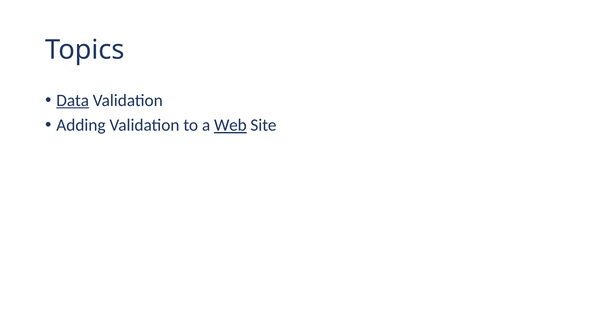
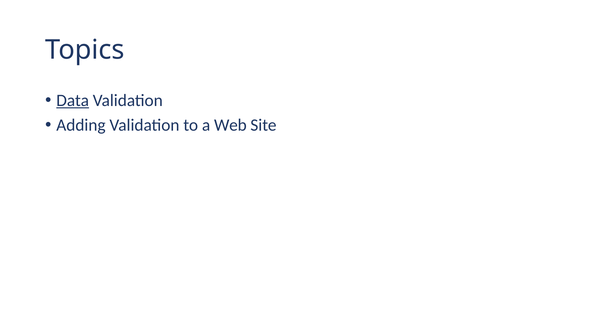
Web underline: present -> none
